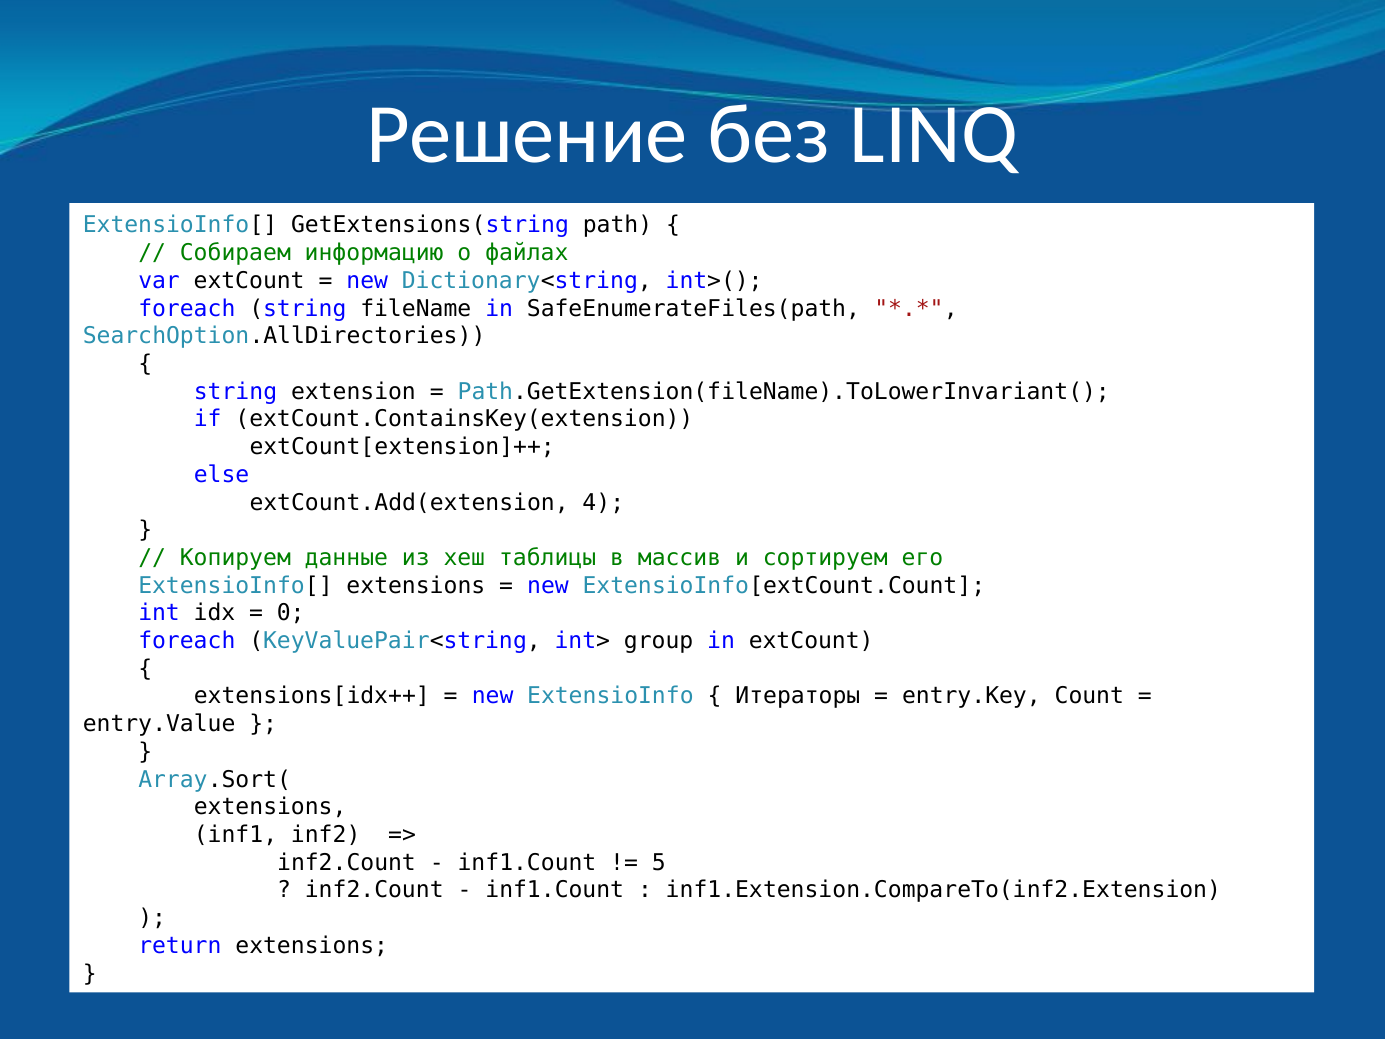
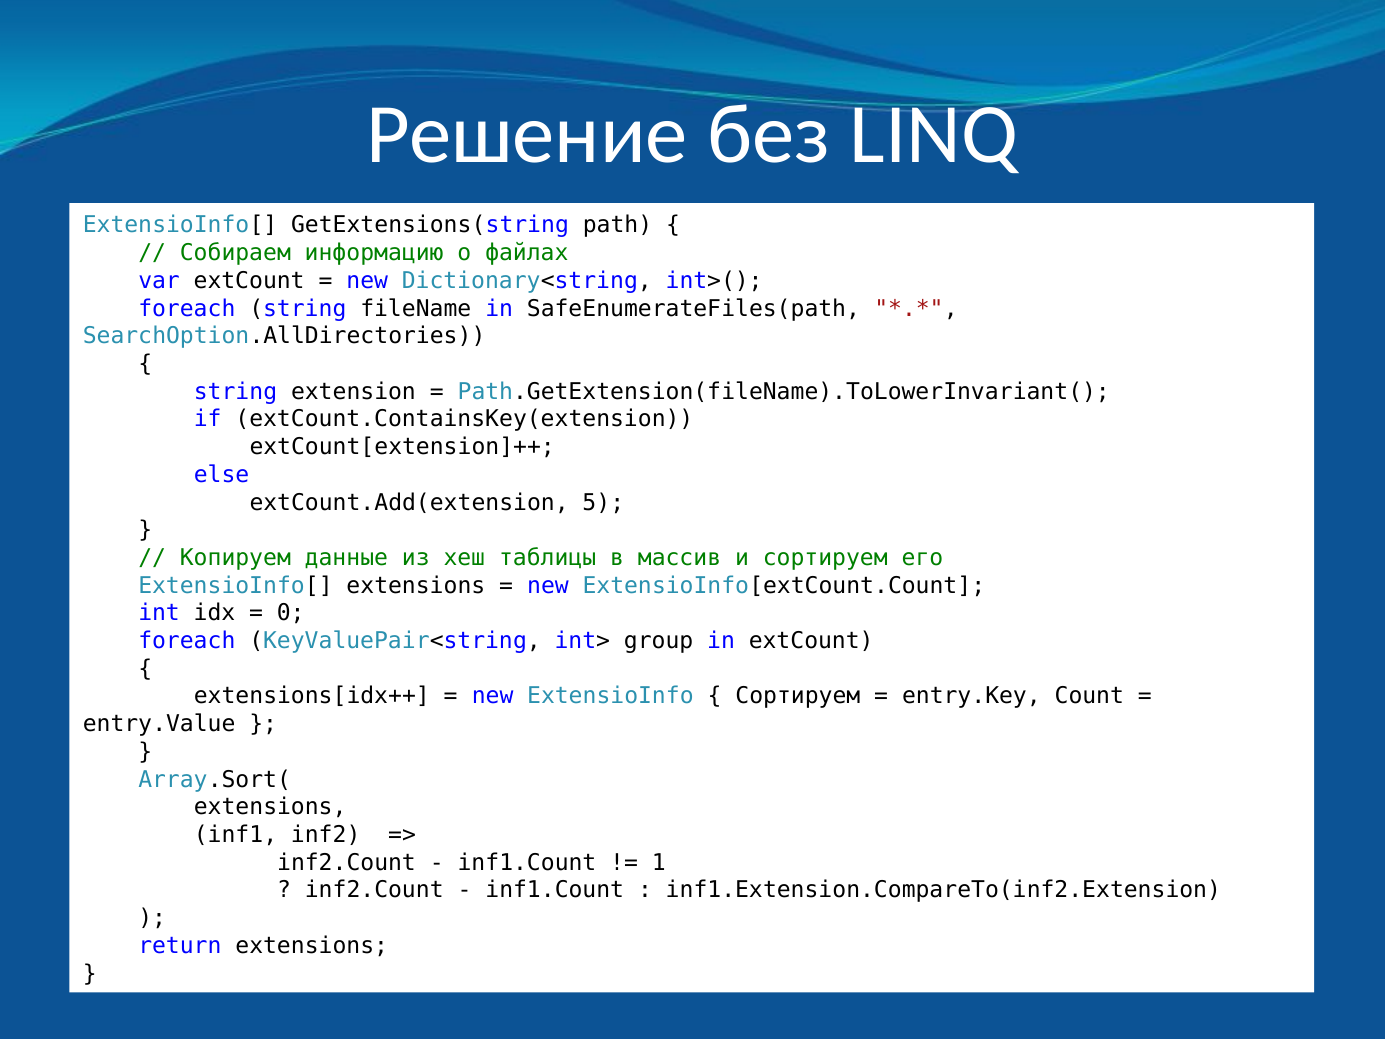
4: 4 -> 5
Итераторы at (798, 696): Итераторы -> Сортируем
5: 5 -> 1
